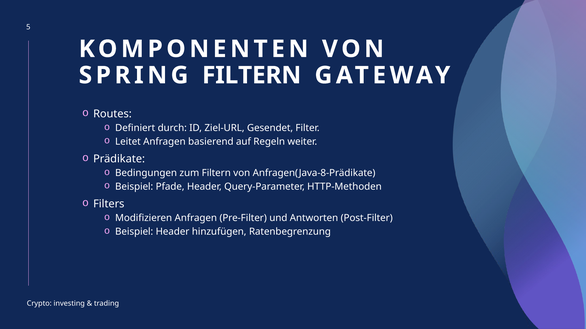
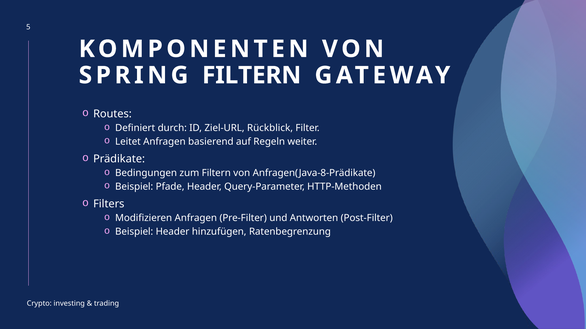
Gesendet: Gesendet -> Rückblick
